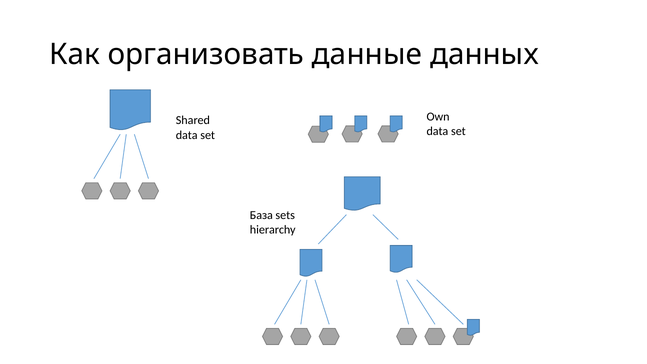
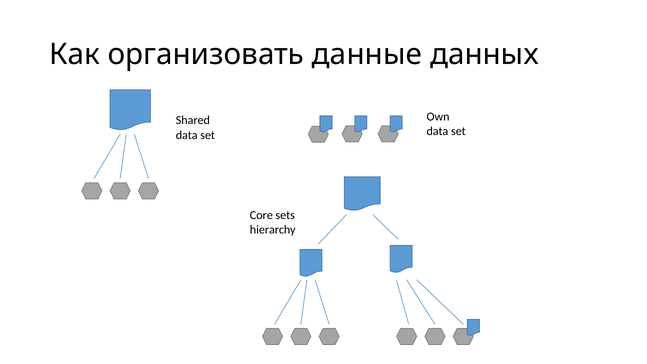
База: База -> Core
